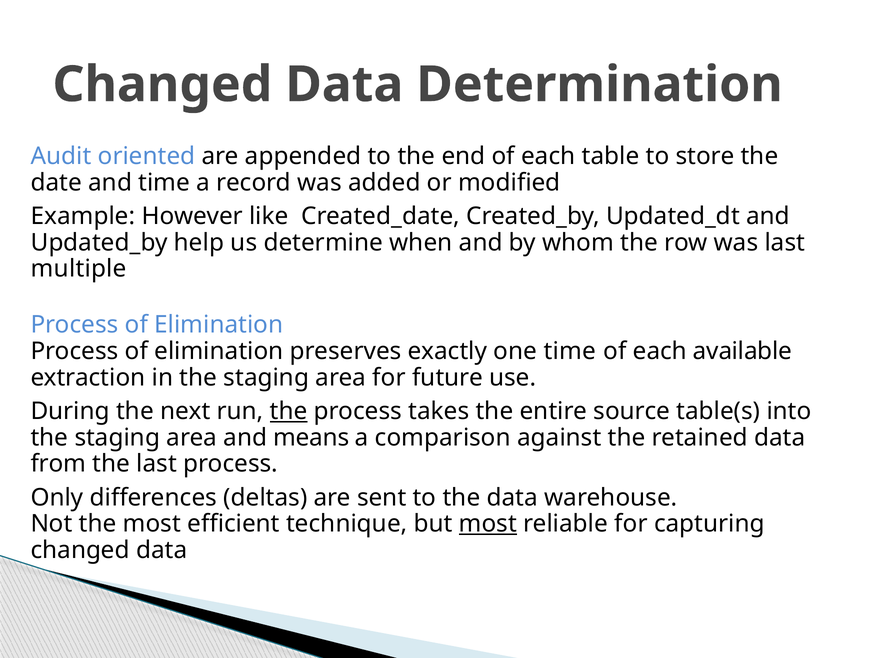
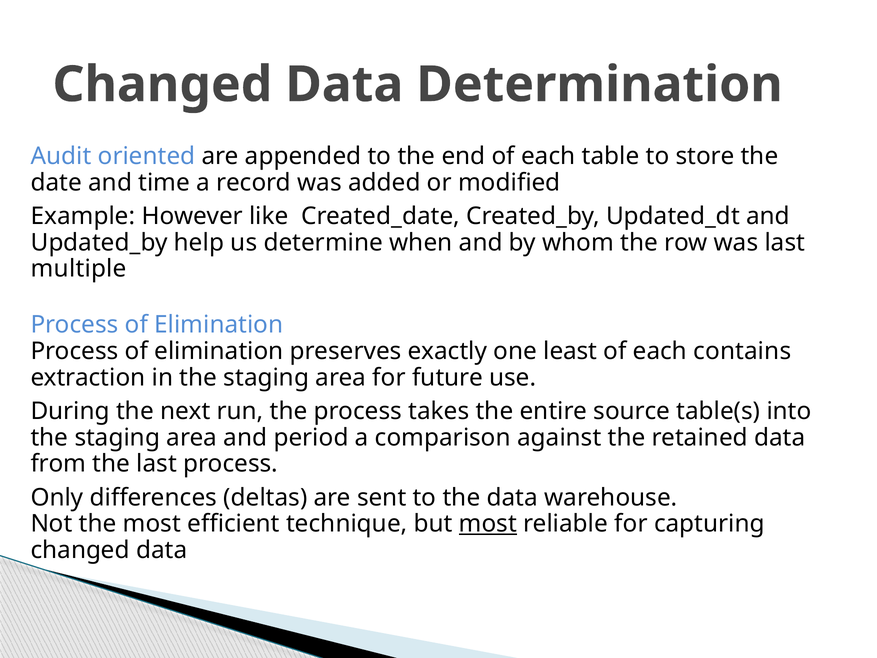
one time: time -> least
available: available -> contains
the at (289, 411) underline: present -> none
means: means -> period
